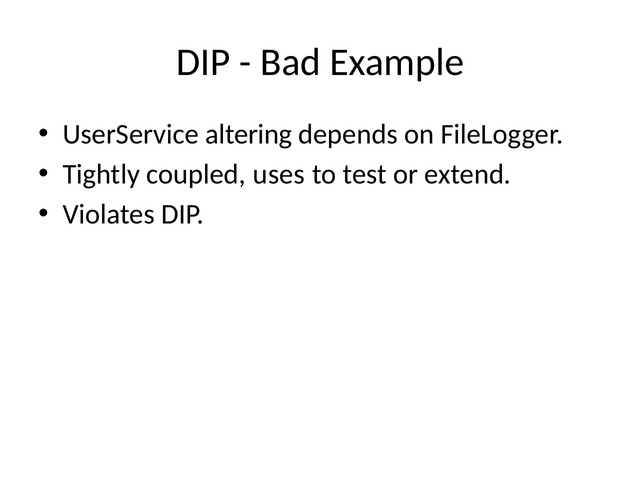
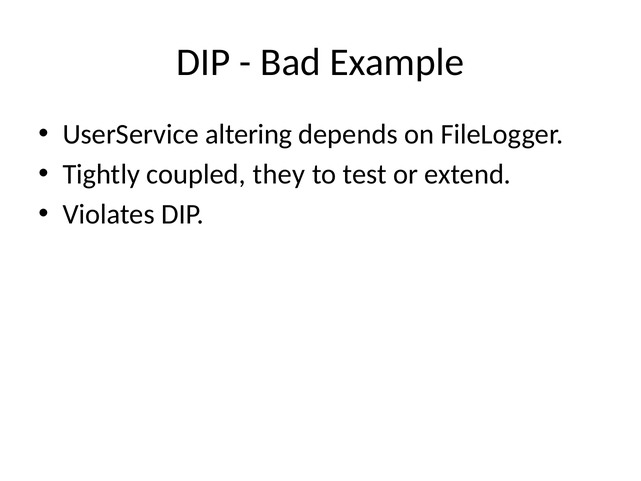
uses: uses -> they
